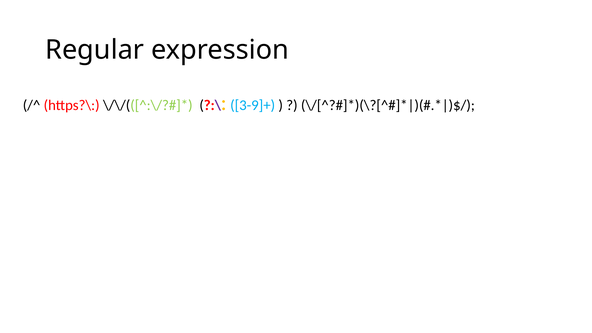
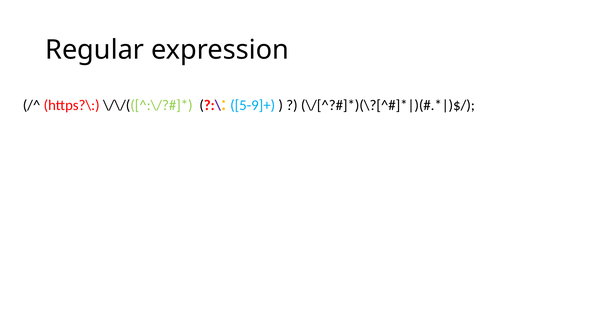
3-9]+: 3-9]+ -> 5-9]+
